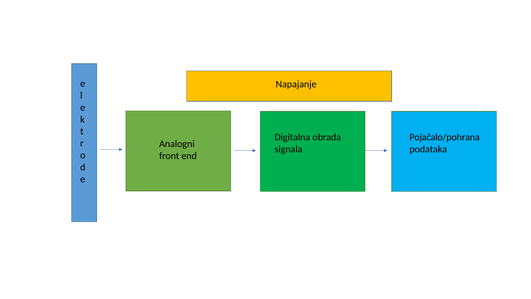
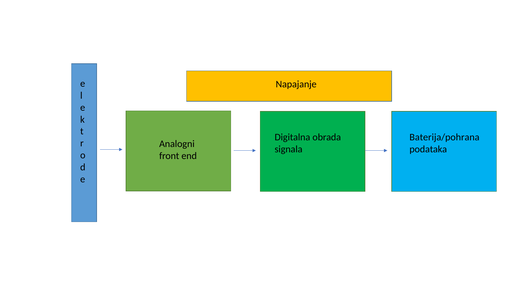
Pojačalo/pohrana: Pojačalo/pohrana -> Baterija/pohrana
